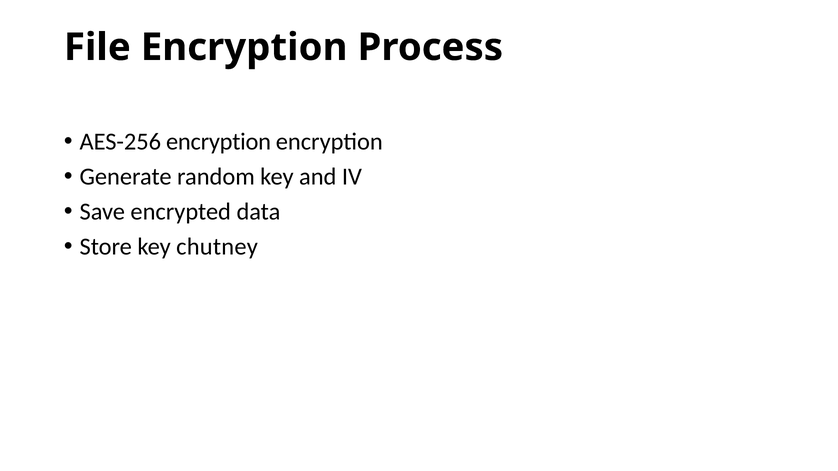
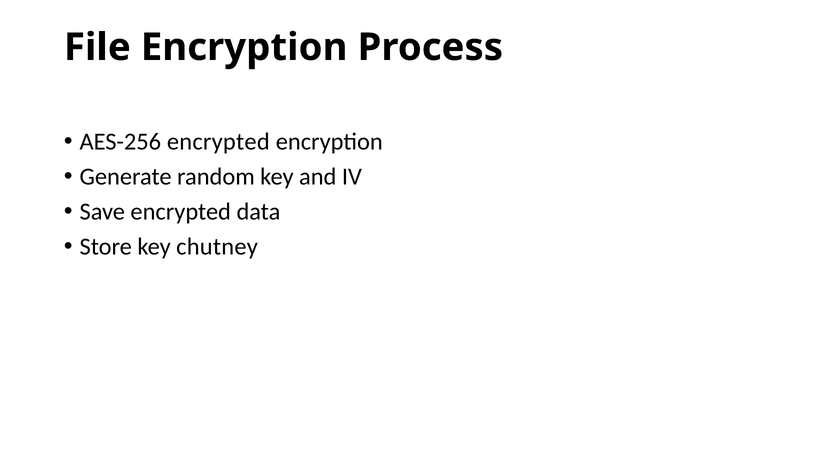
AES-256 encryption: encryption -> encrypted
